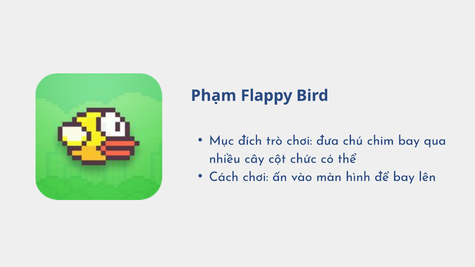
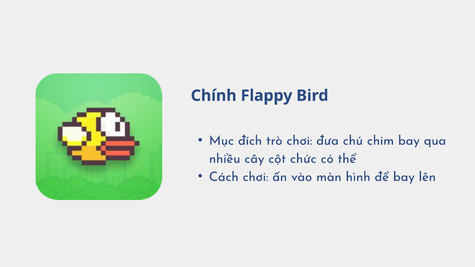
Phạm: Phạm -> Chính
